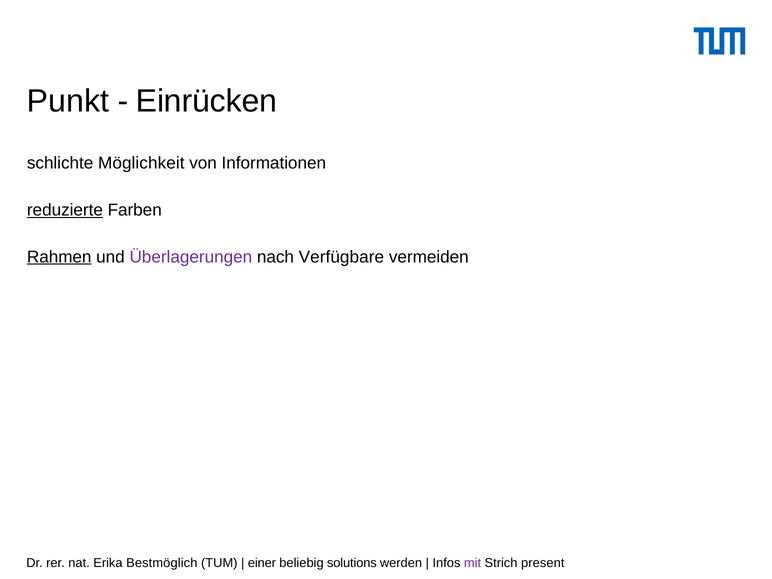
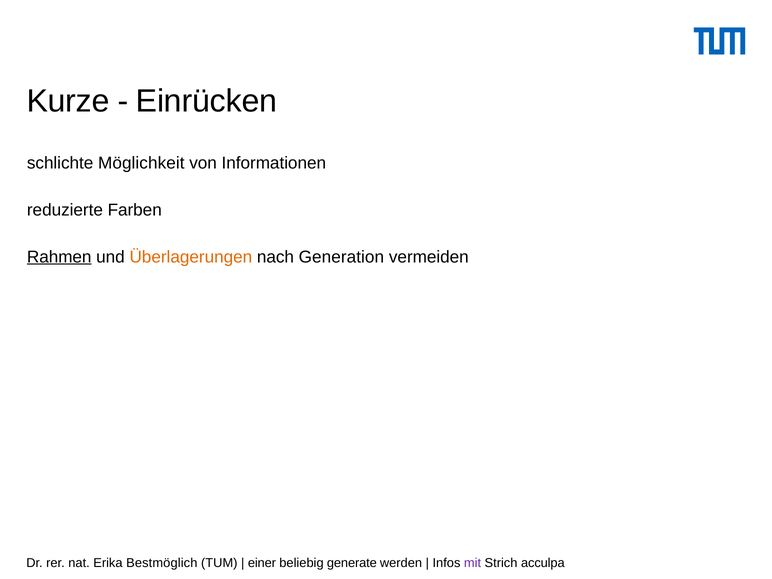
Punkt: Punkt -> Kurze
reduzierte underline: present -> none
Überlagerungen colour: purple -> orange
Verfügbare: Verfügbare -> Generation
solutions: solutions -> generate
present: present -> acculpa
